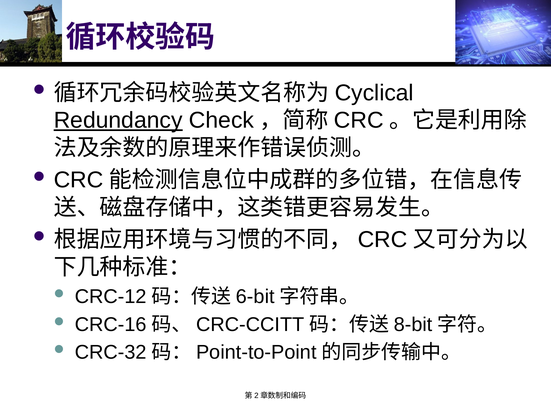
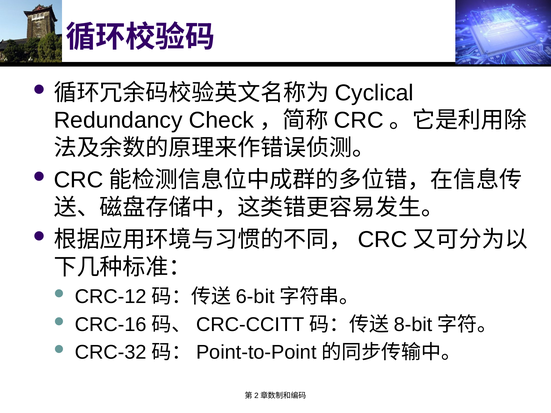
Redundancy underline: present -> none
